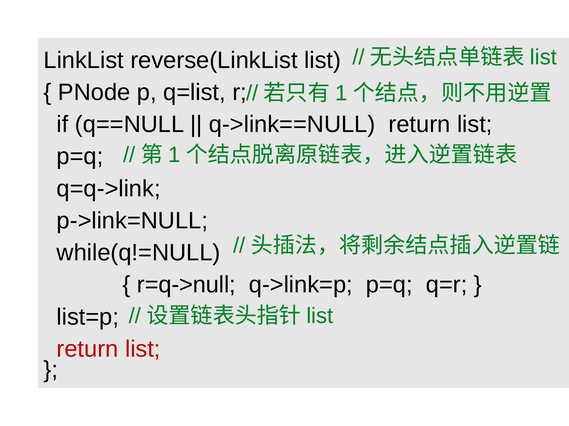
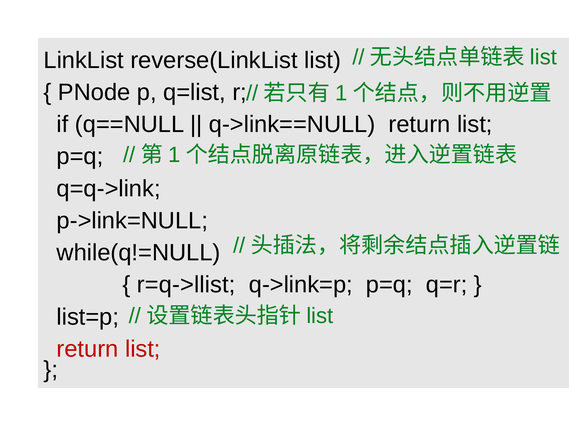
r=q->null: r=q->null -> r=q->llist
